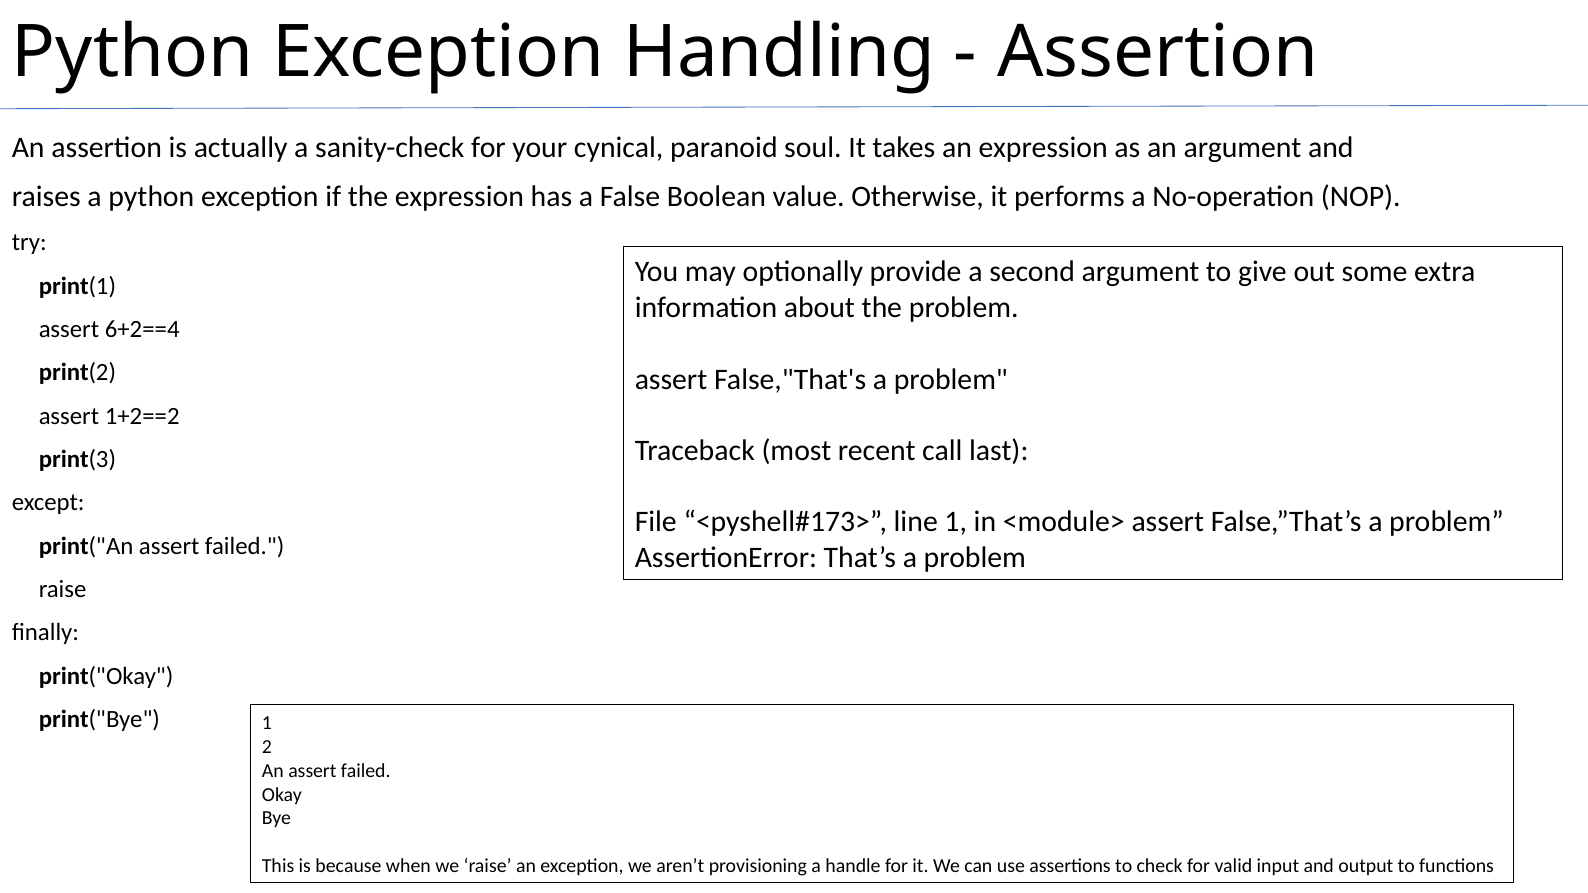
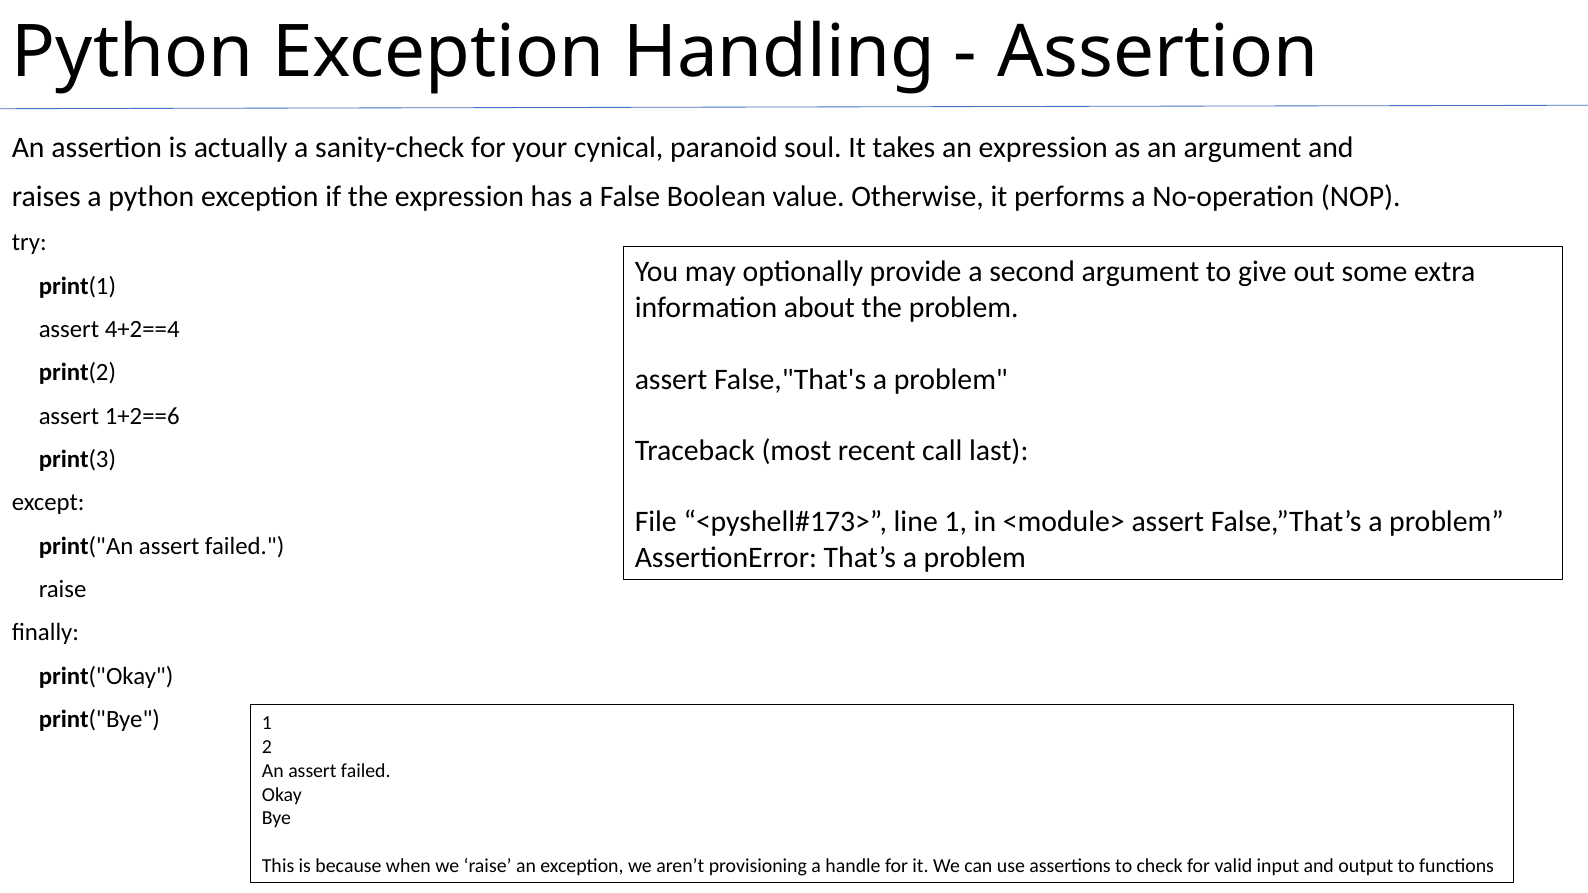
6+2==4: 6+2==4 -> 4+2==4
1+2==2: 1+2==2 -> 1+2==6
